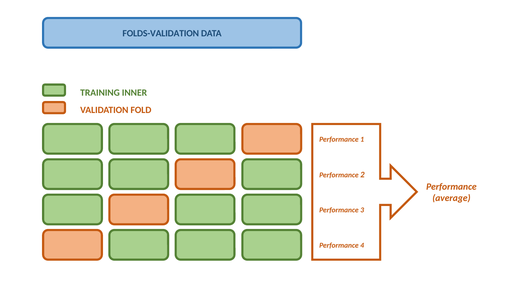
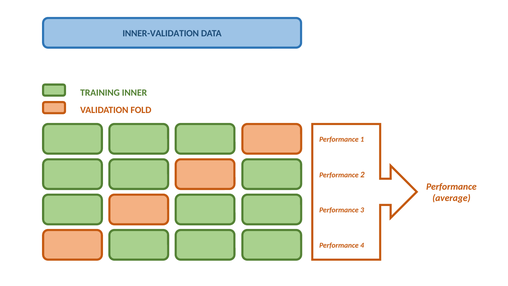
FOLDS-VALIDATION: FOLDS-VALIDATION -> INNER-VALIDATION
